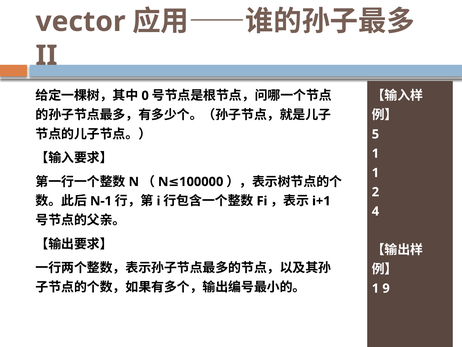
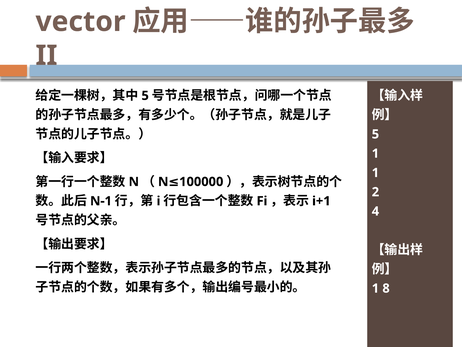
0 at (145, 96): 0 -> 5
9: 9 -> 8
